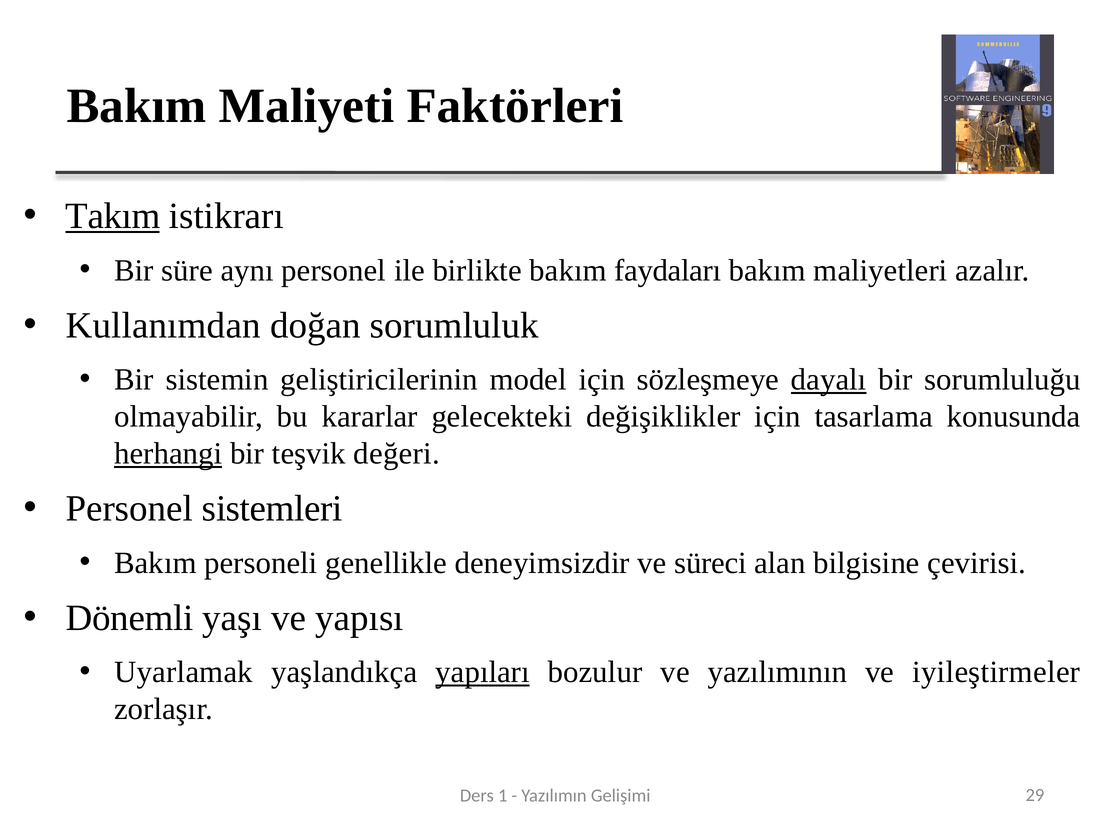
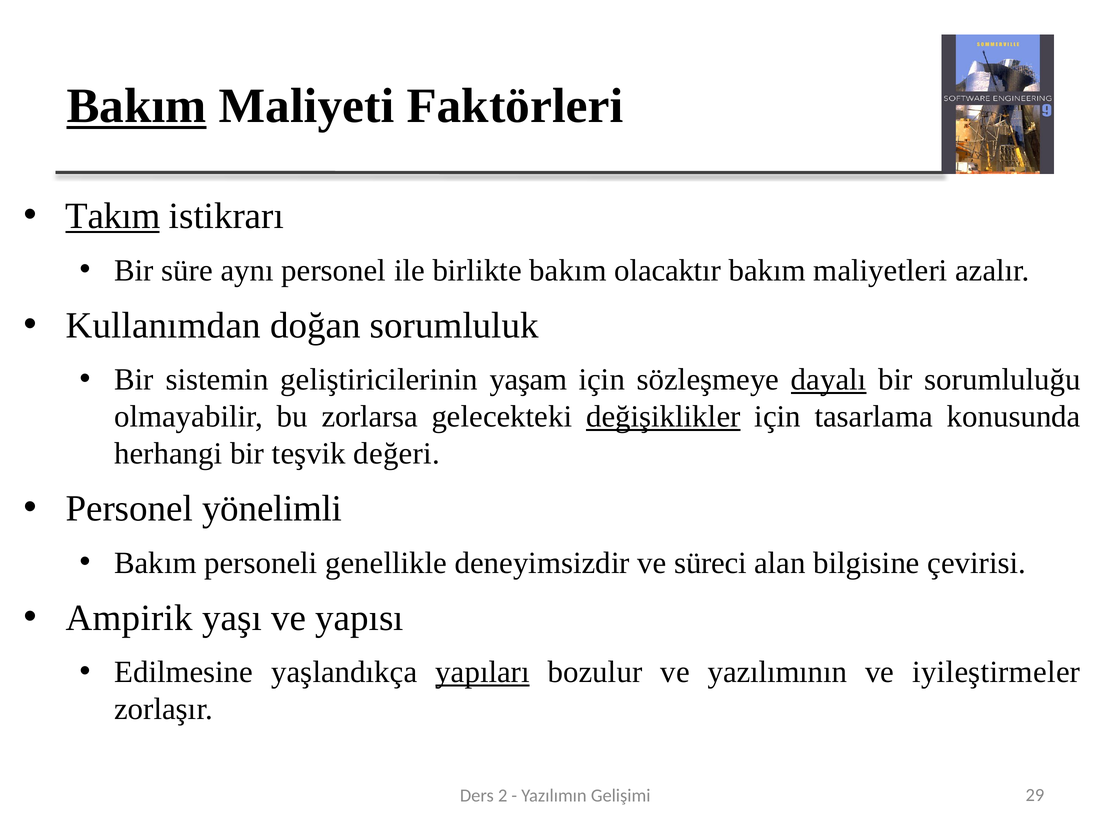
Bakım at (137, 106) underline: none -> present
faydaları: faydaları -> olacaktır
model: model -> yaşam
kararlar: kararlar -> zorlarsa
değişiklikler underline: none -> present
herhangi underline: present -> none
sistemleri: sistemleri -> yönelimli
Dönemli: Dönemli -> Ampirik
Uyarlamak: Uyarlamak -> Edilmesine
1: 1 -> 2
